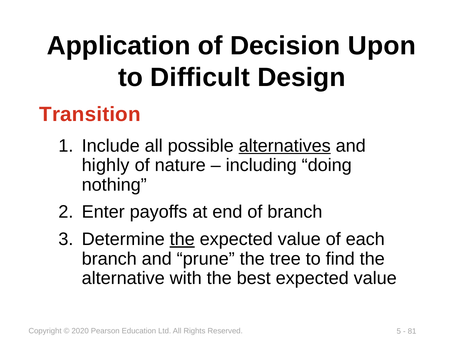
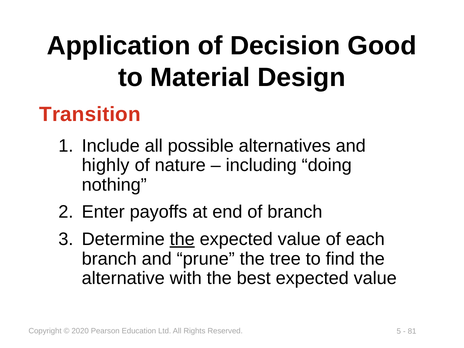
Upon: Upon -> Good
Difficult: Difficult -> Material
alternatives underline: present -> none
